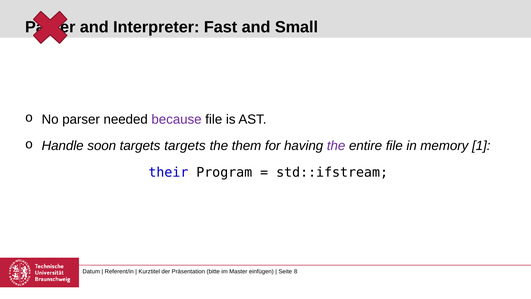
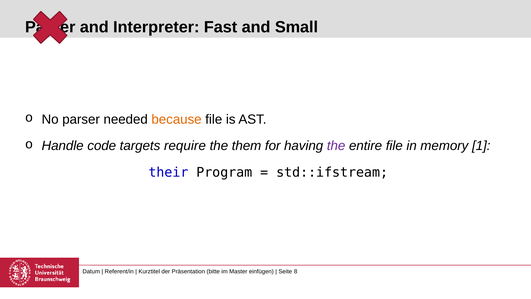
because colour: purple -> orange
soon: soon -> code
targets targets: targets -> require
